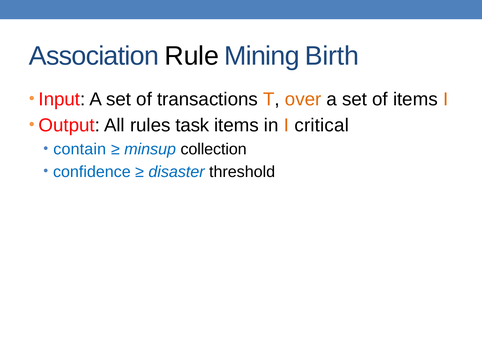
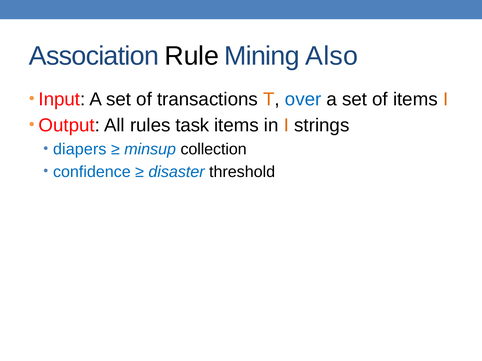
Birth: Birth -> Also
over colour: orange -> blue
critical: critical -> strings
contain: contain -> diapers
